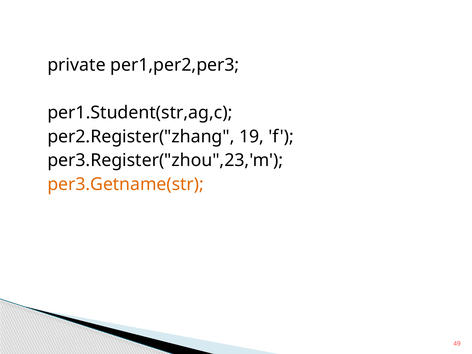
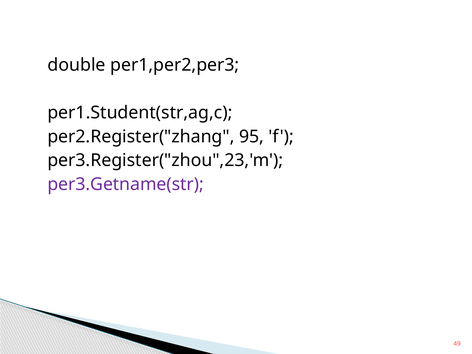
private: private -> double
19: 19 -> 95
per3.Getname(str colour: orange -> purple
